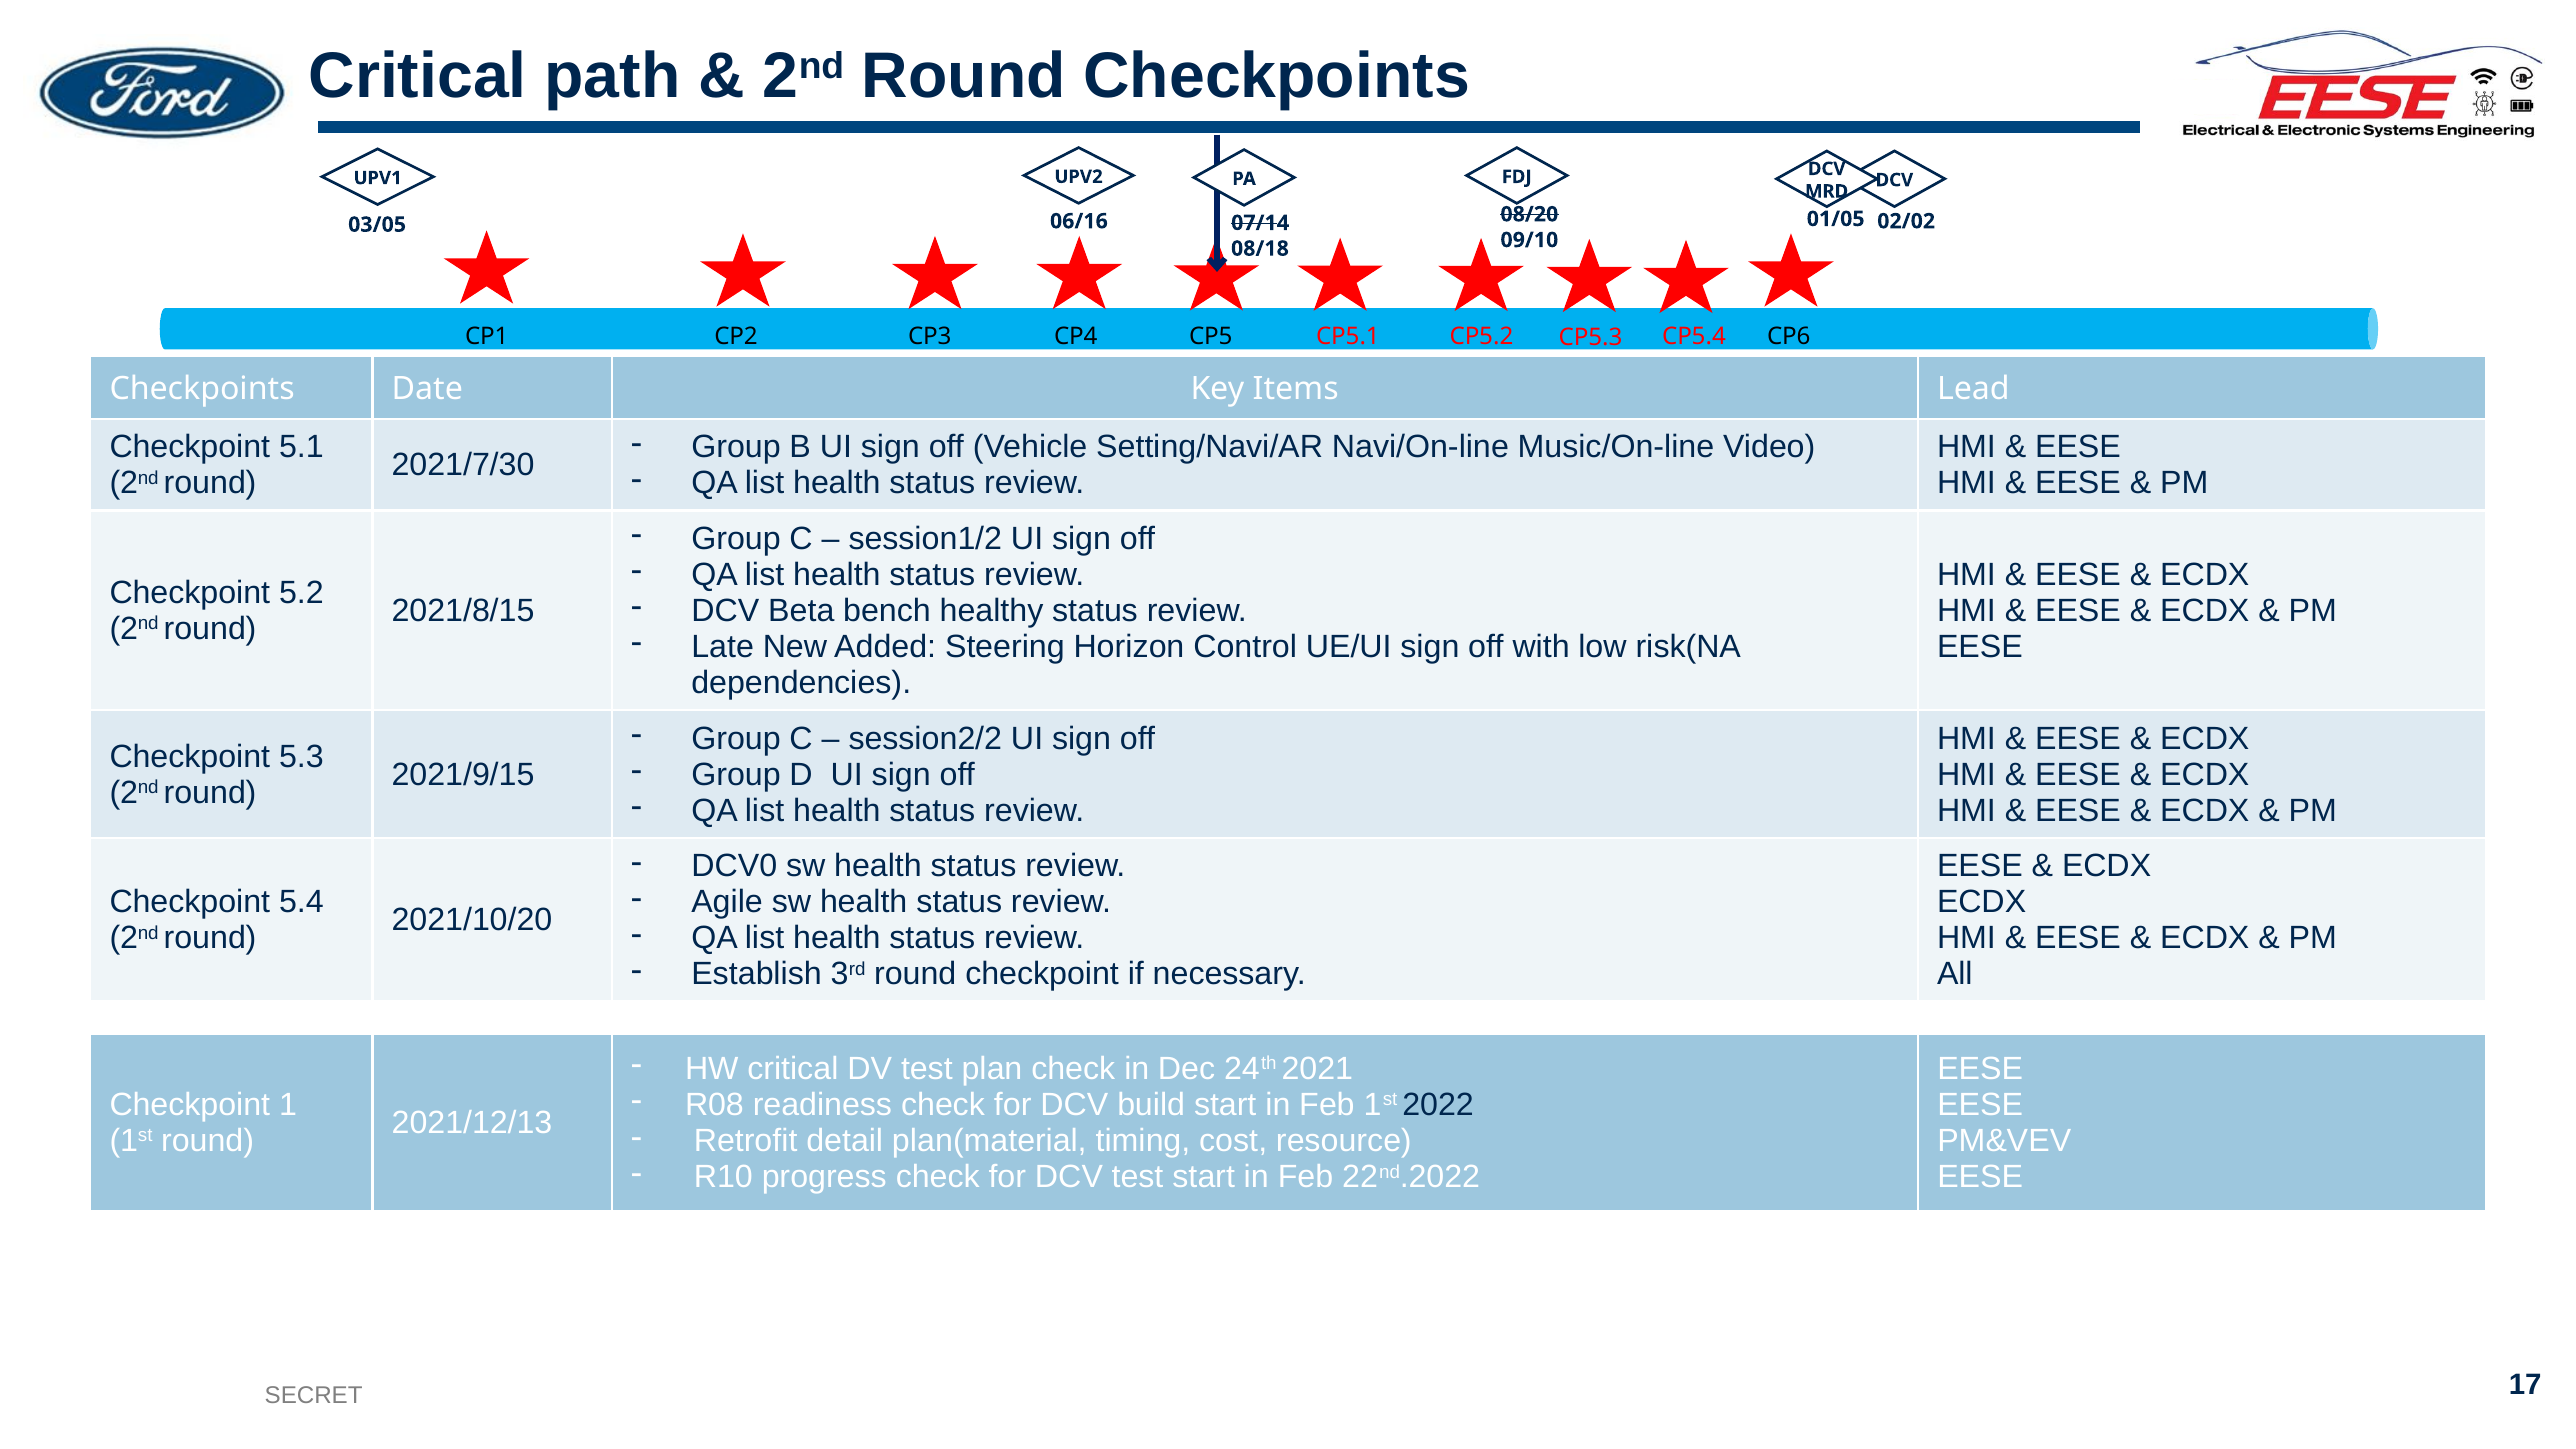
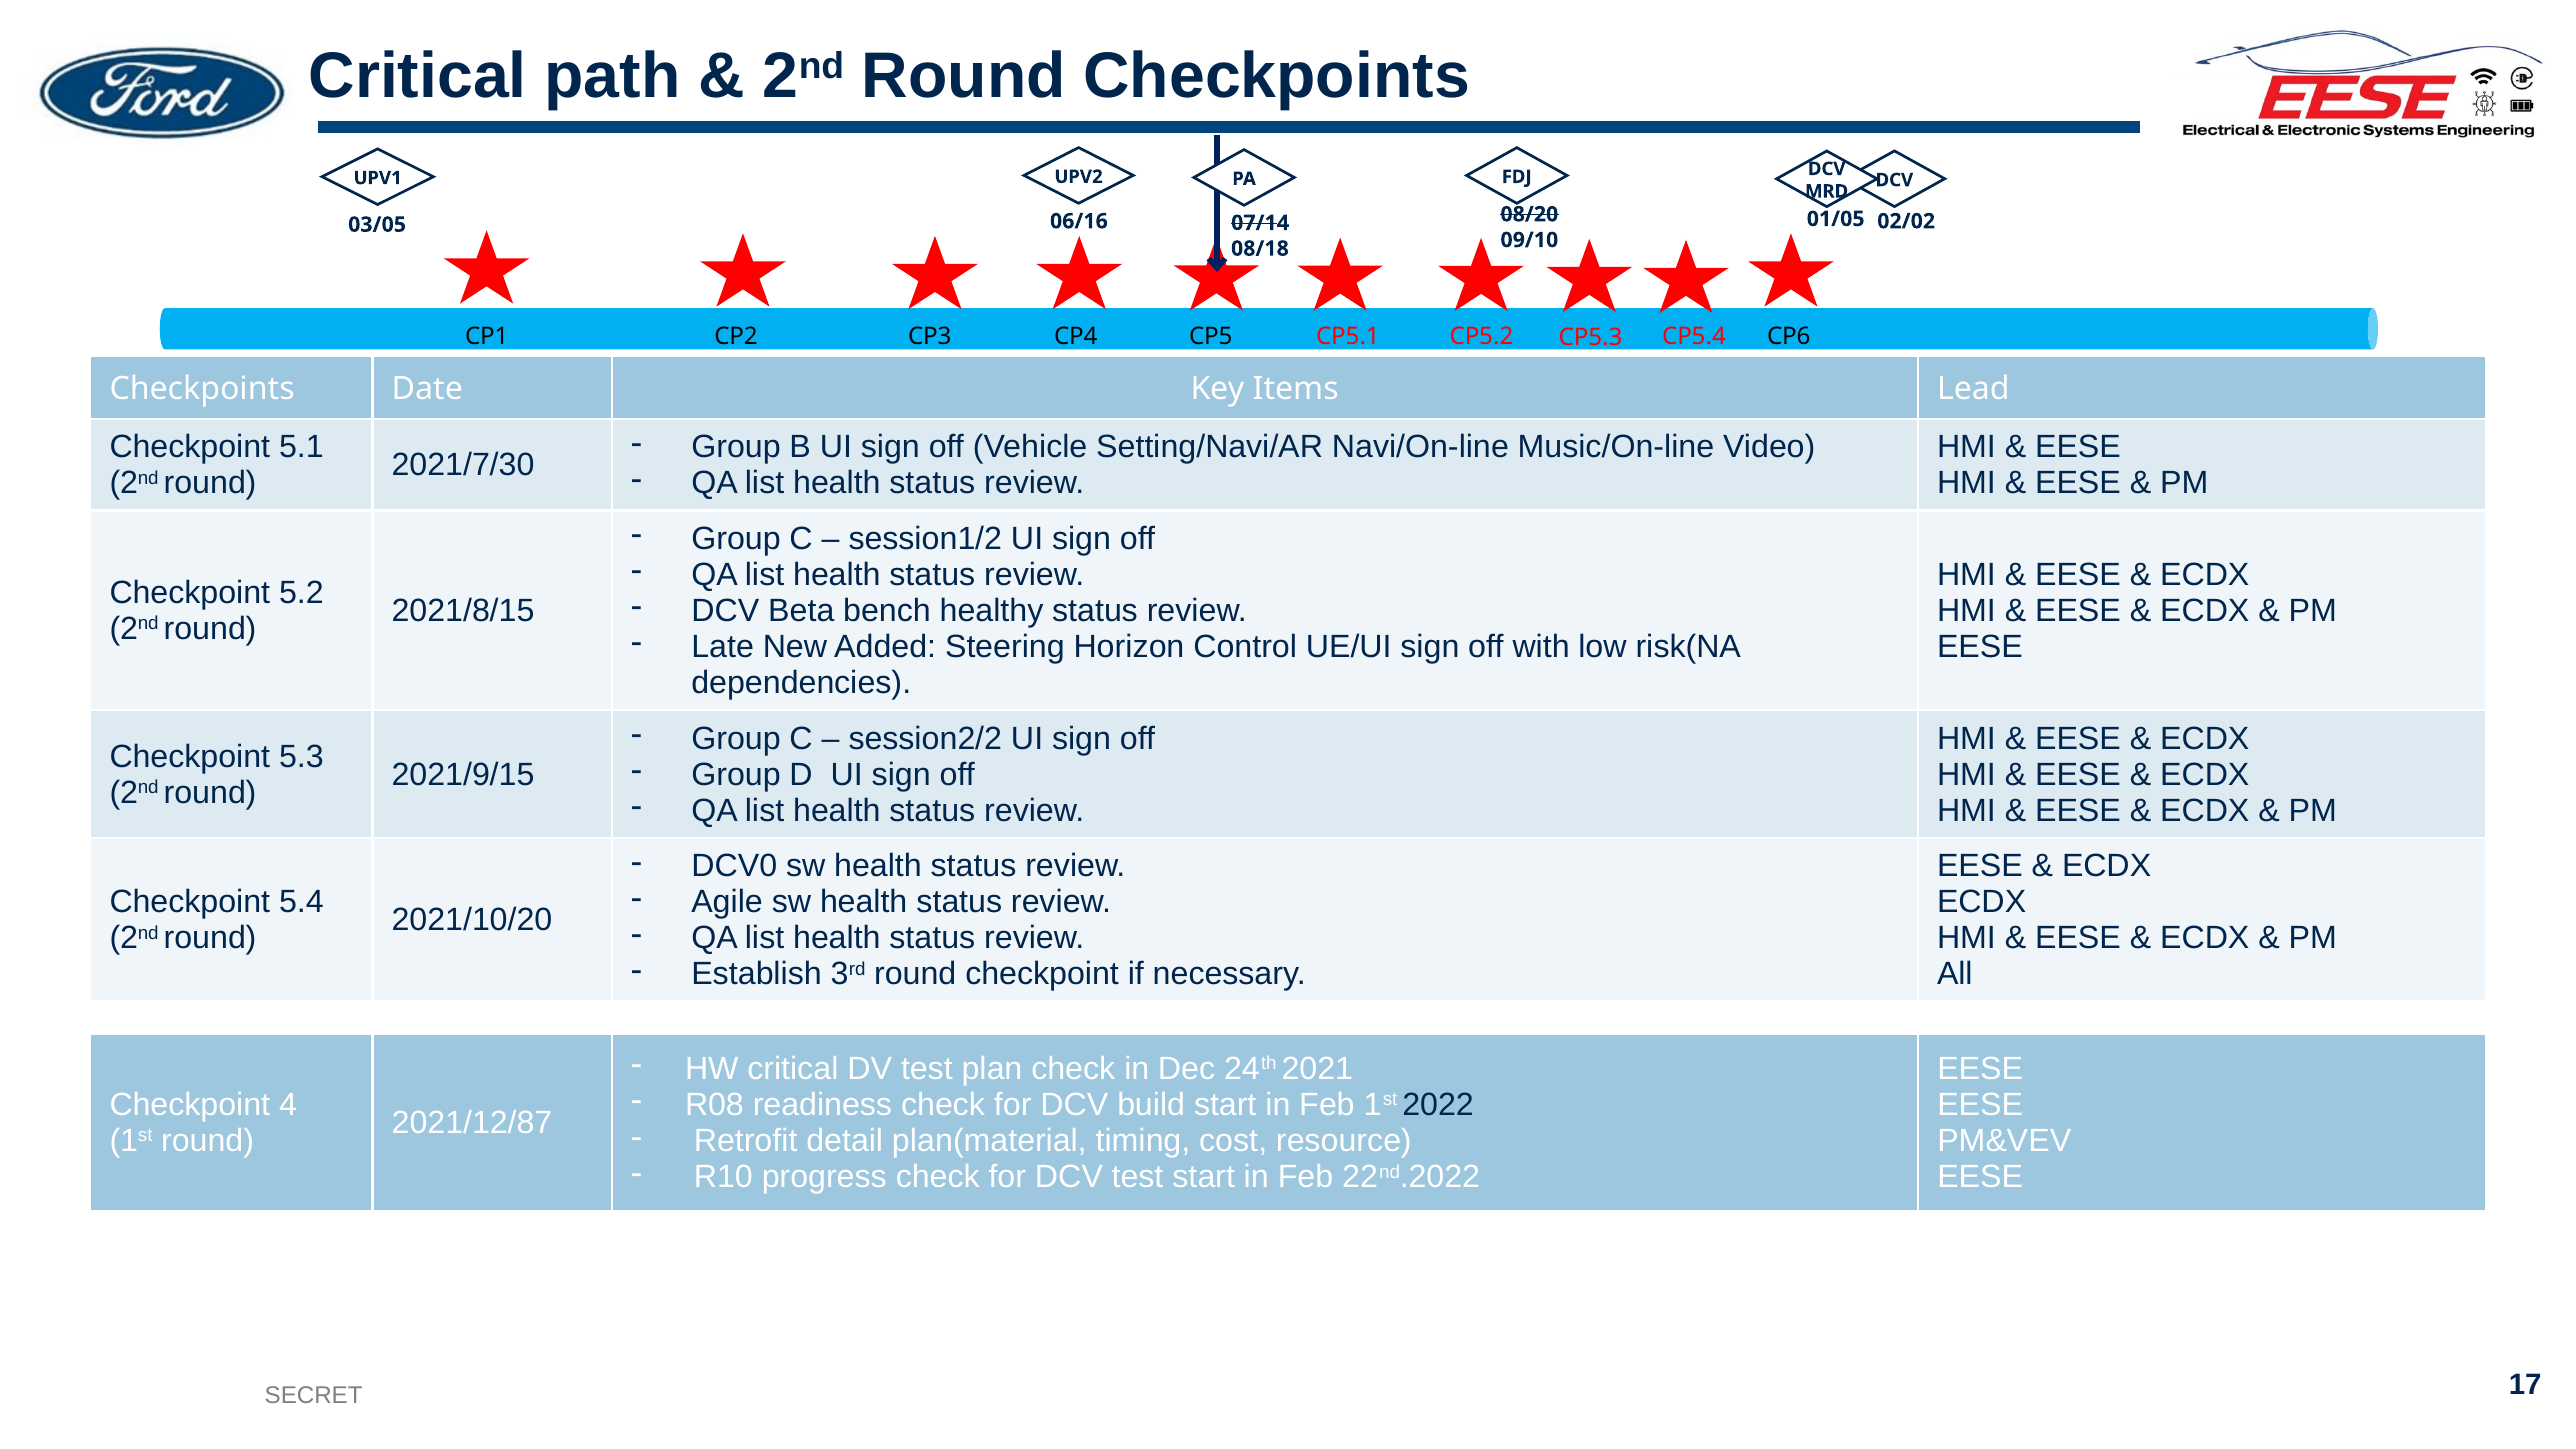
1: 1 -> 4
2021/12/13: 2021/12/13 -> 2021/12/87
